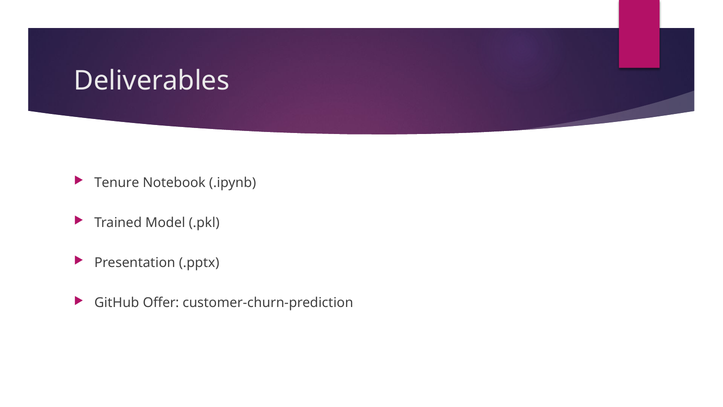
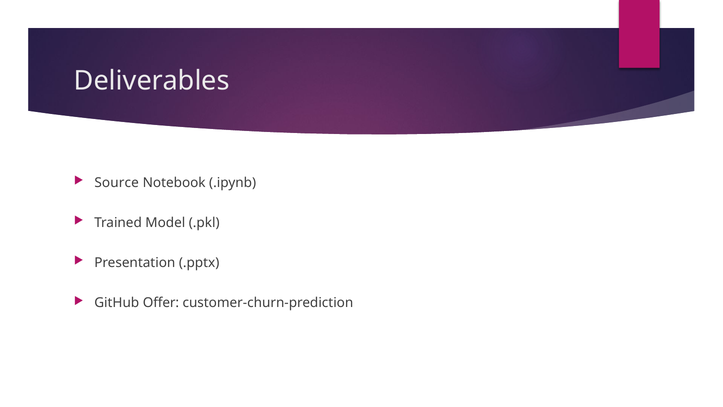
Tenure: Tenure -> Source
